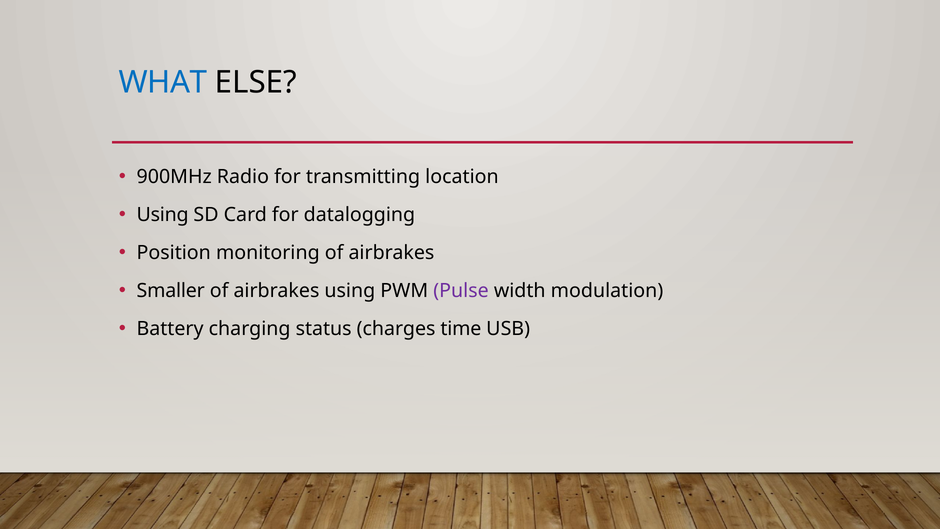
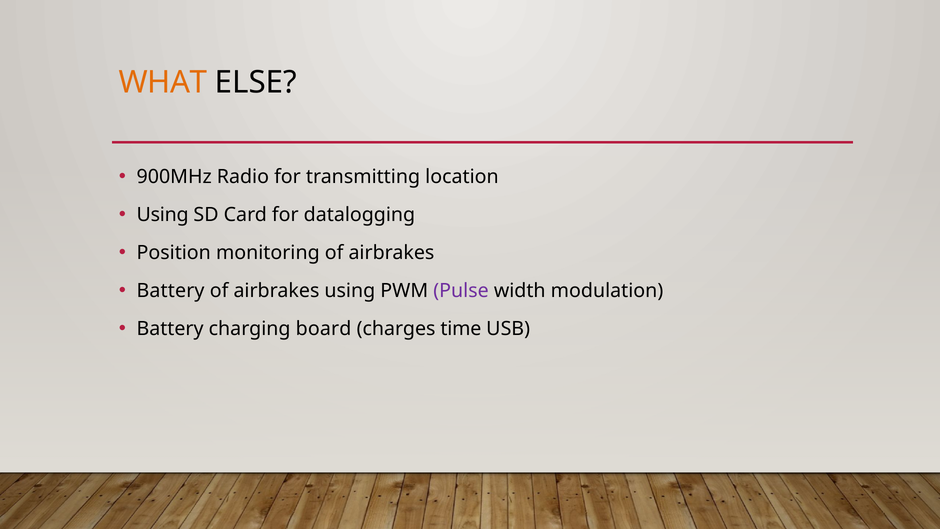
WHAT colour: blue -> orange
Smaller at (171, 291): Smaller -> Battery
status: status -> board
